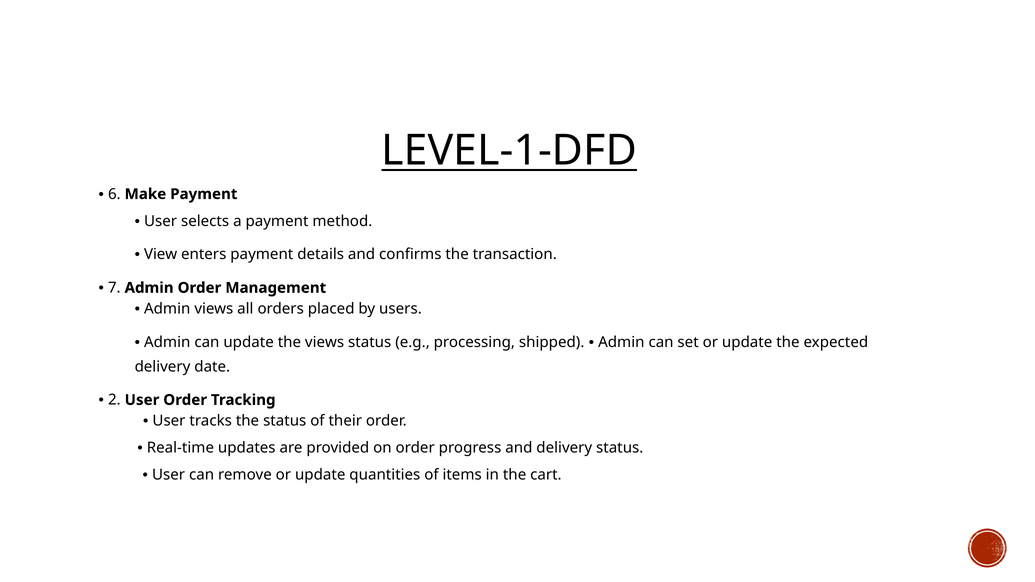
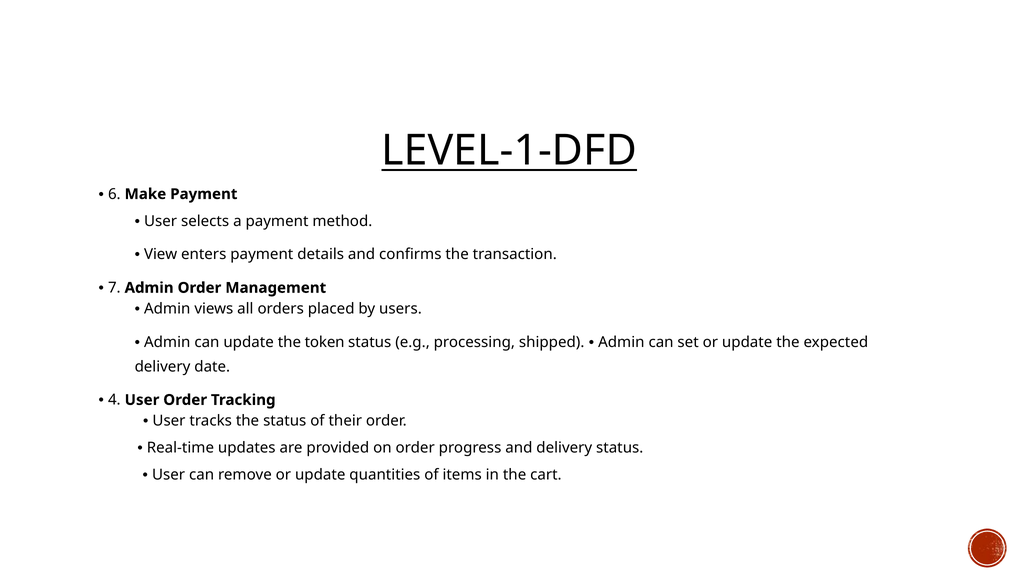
the views: views -> token
2: 2 -> 4
